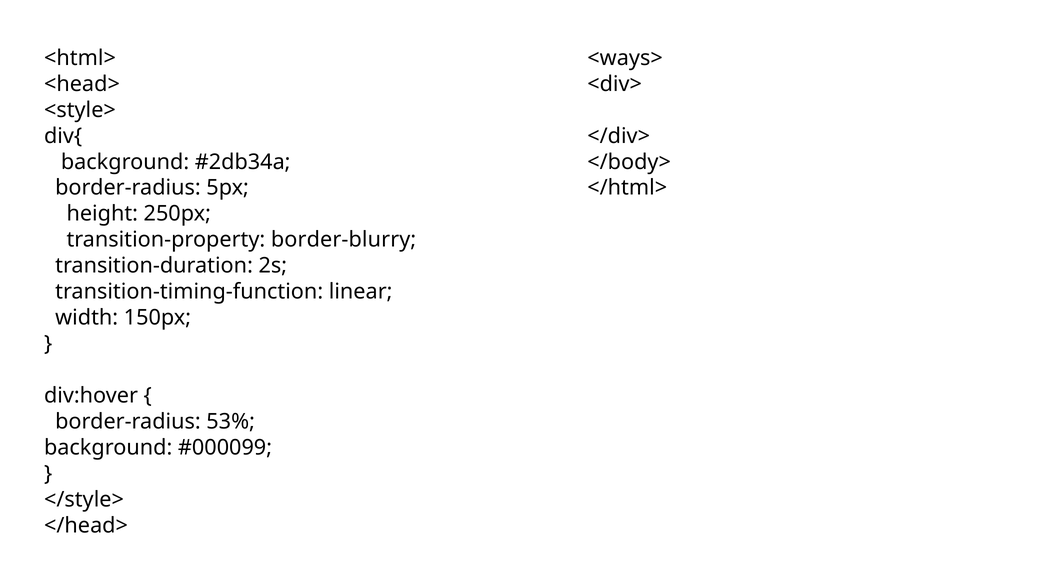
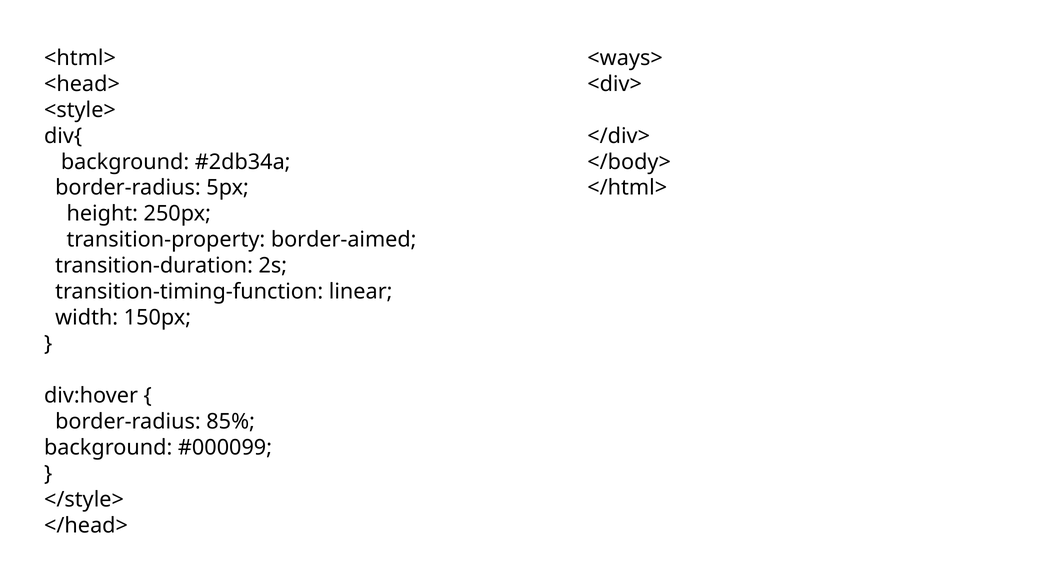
border-blurry: border-blurry -> border-aimed
53%: 53% -> 85%
